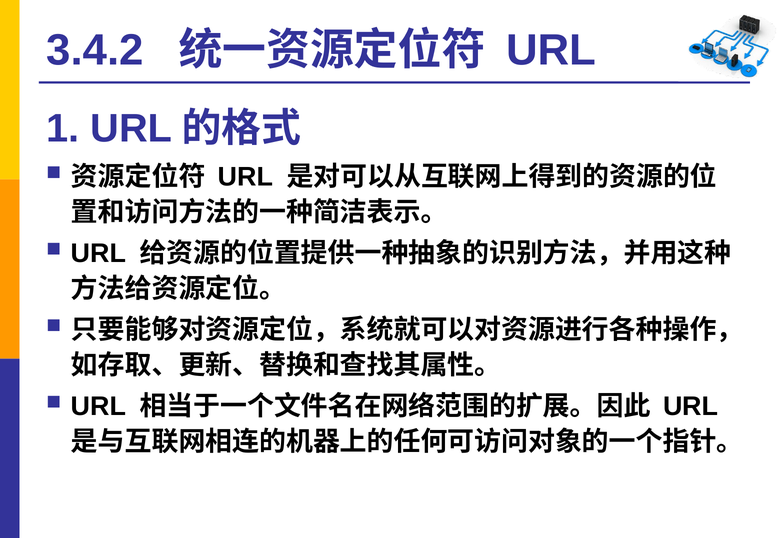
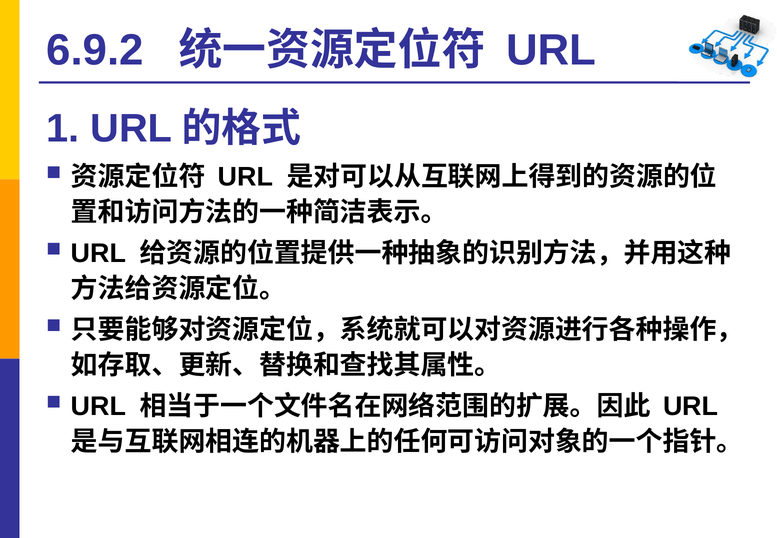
3.4.2: 3.4.2 -> 6.9.2
